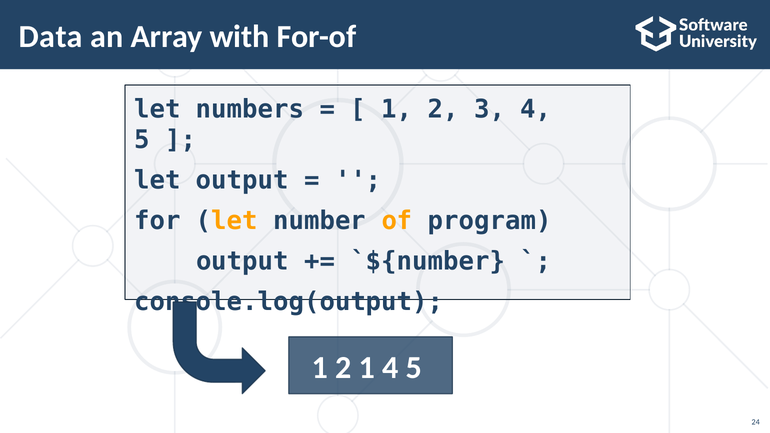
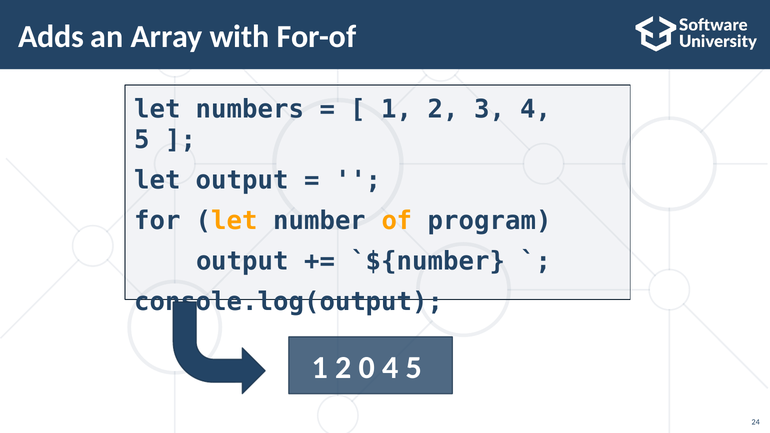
Data: Data -> Adds
2 1: 1 -> 0
